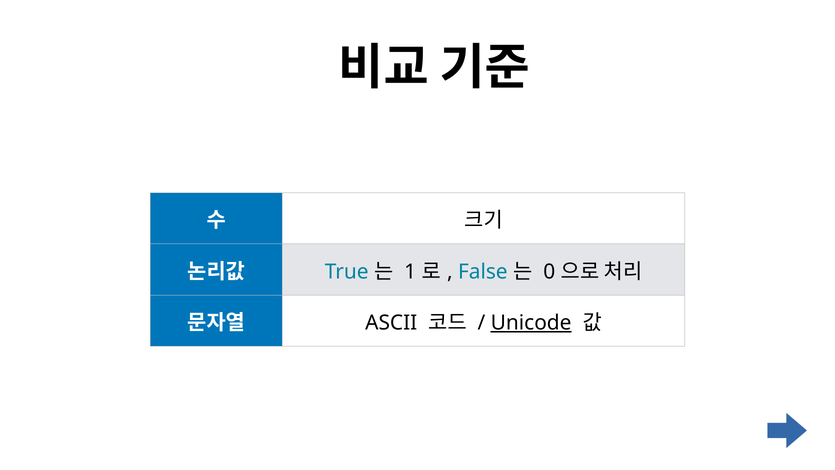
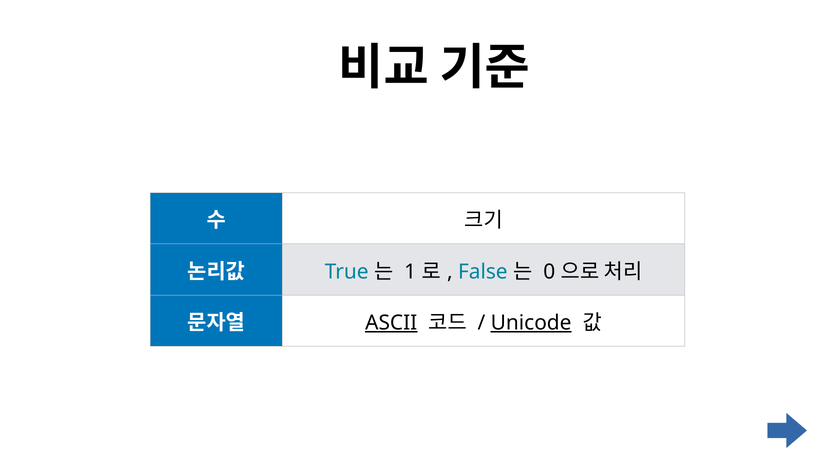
ASCII underline: none -> present
